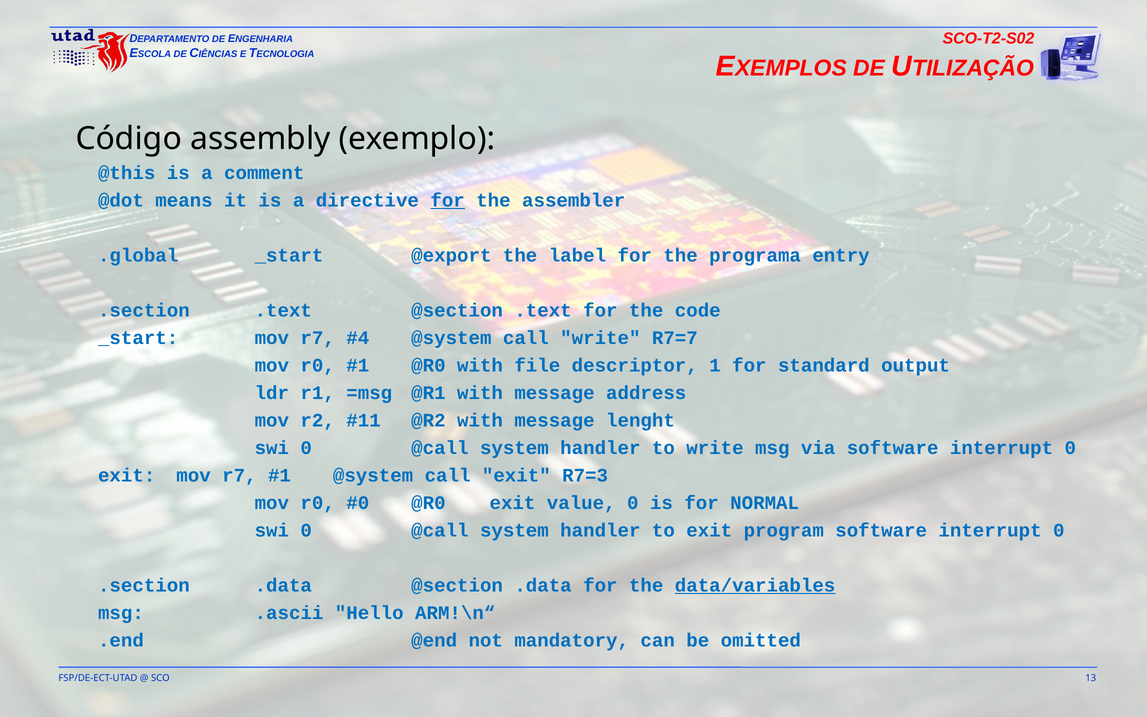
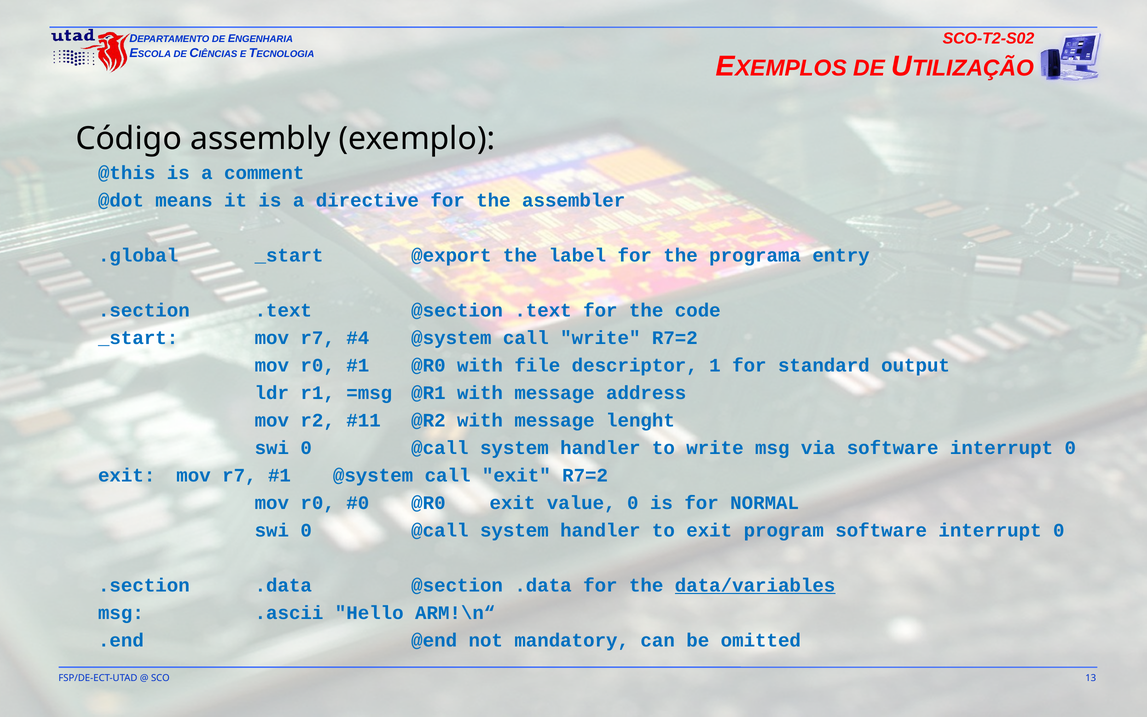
for at (448, 200) underline: present -> none
write R7=7: R7=7 -> R7=2
exit R7=3: R7=3 -> R7=2
